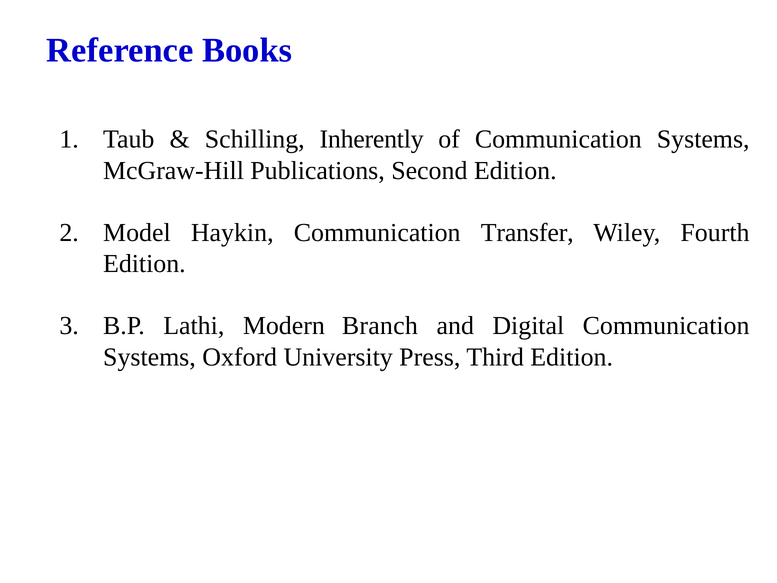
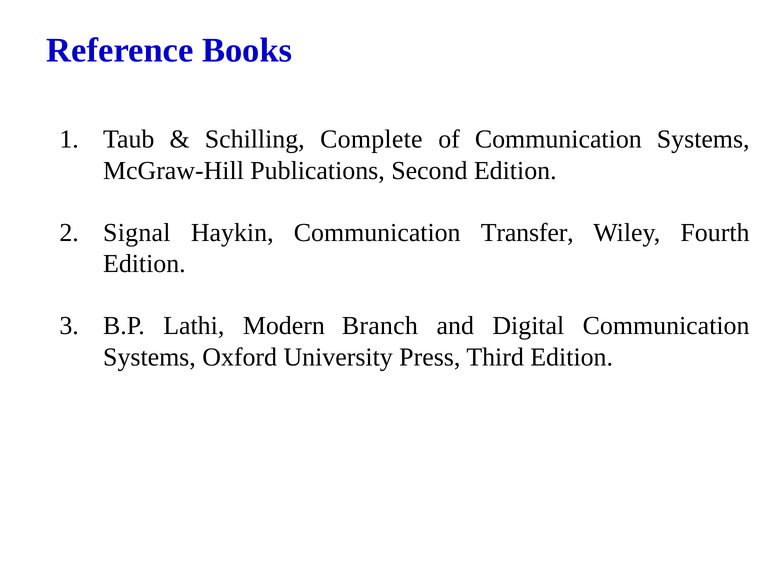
Inherently: Inherently -> Complete
Model: Model -> Signal
